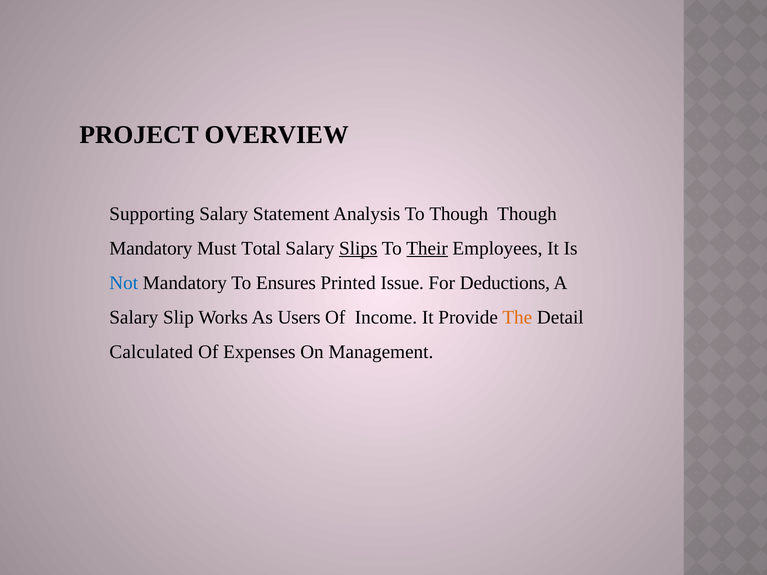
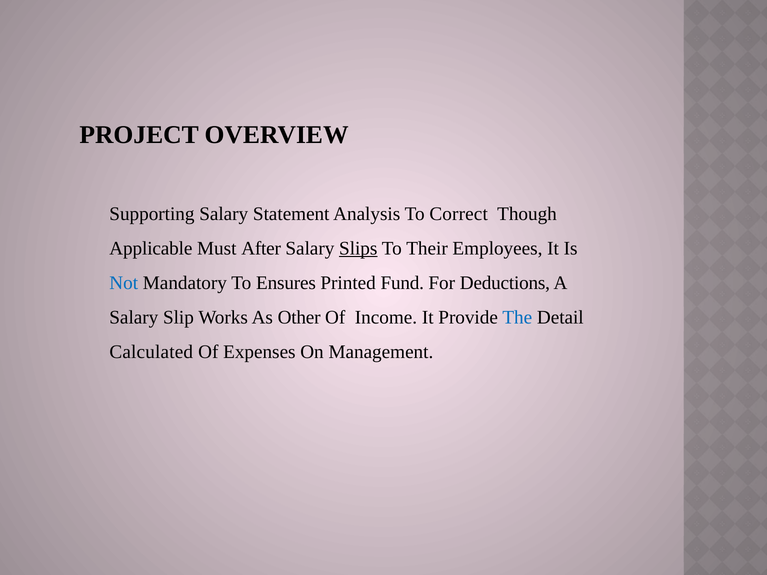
To Though: Though -> Correct
Mandatory at (151, 248): Mandatory -> Applicable
Total: Total -> After
Their underline: present -> none
Issue: Issue -> Fund
Users: Users -> Other
The colour: orange -> blue
